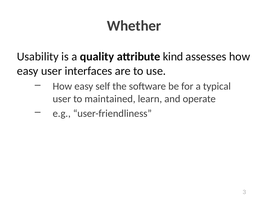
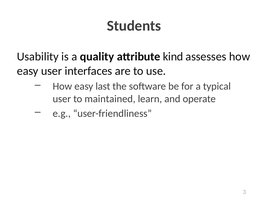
Whether: Whether -> Students
self: self -> last
